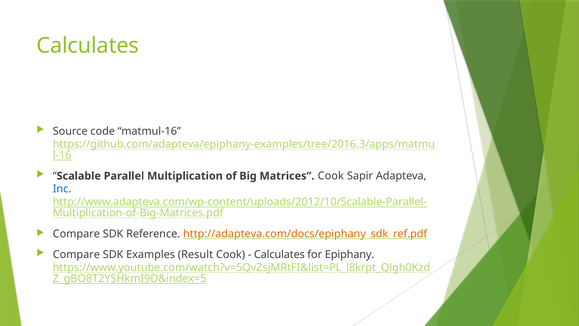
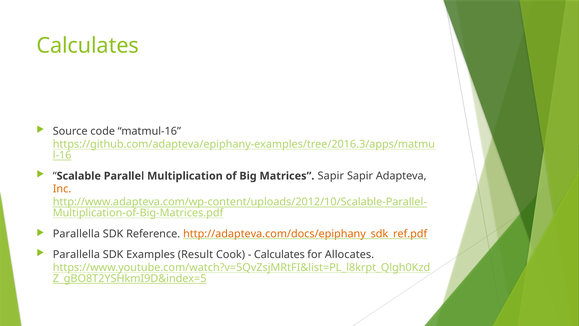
Matrices Cook: Cook -> Sapir
Inc colour: blue -> orange
Compare at (76, 234): Compare -> Parallella
Compare at (76, 254): Compare -> Parallella
Epiphany: Epiphany -> Allocates
